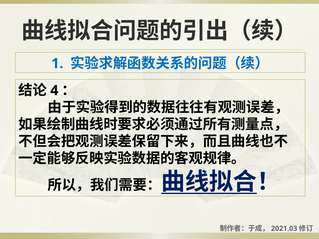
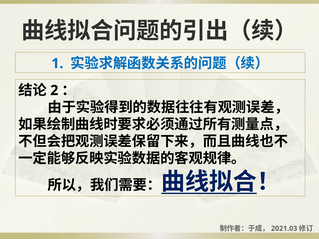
4: 4 -> 2
